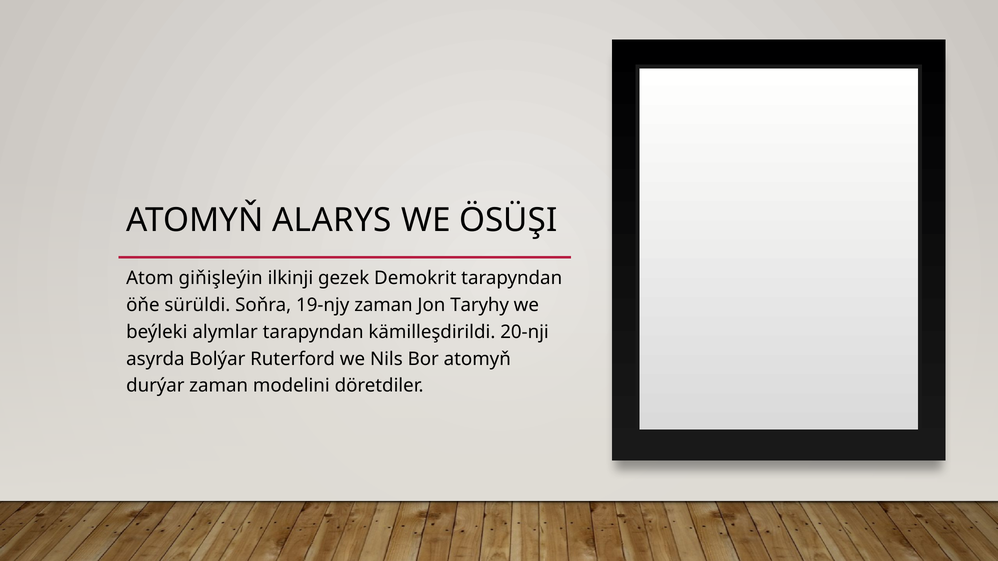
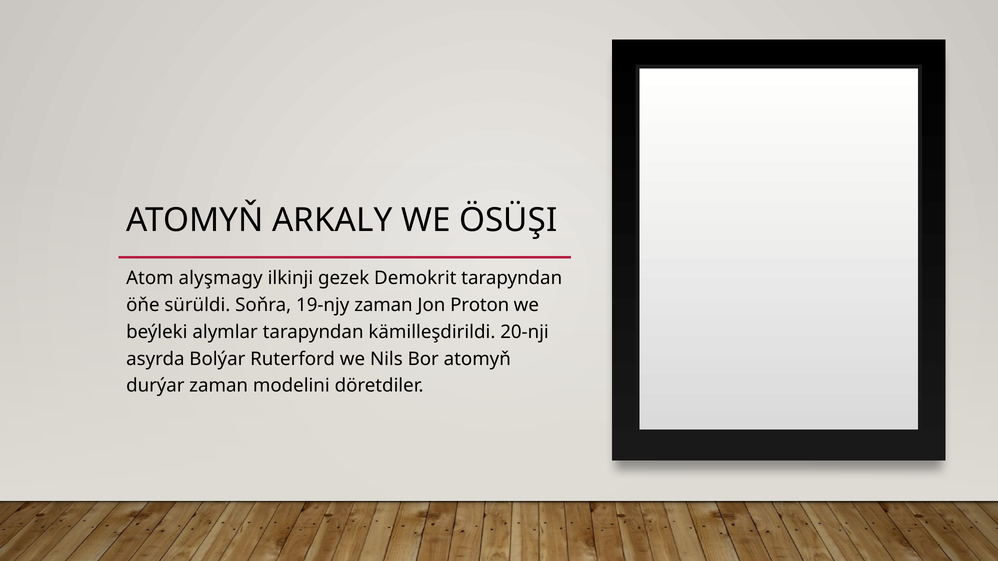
ALARYS: ALARYS -> ARKALY
giňişleýin: giňişleýin -> alyşmagy
Taryhy: Taryhy -> Proton
